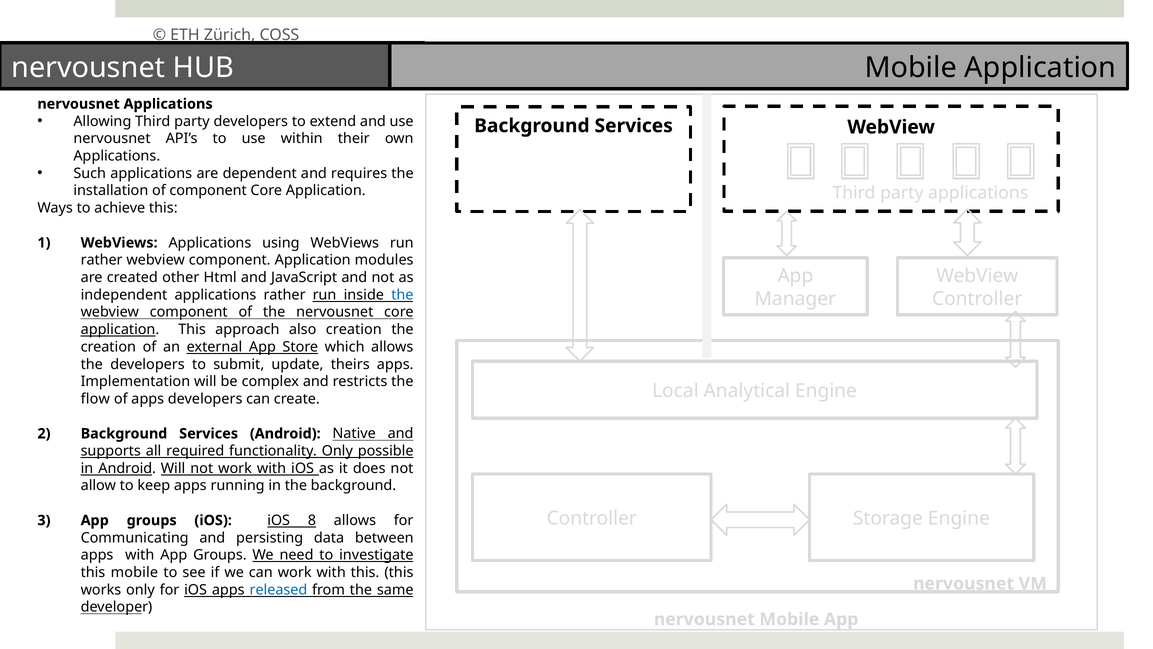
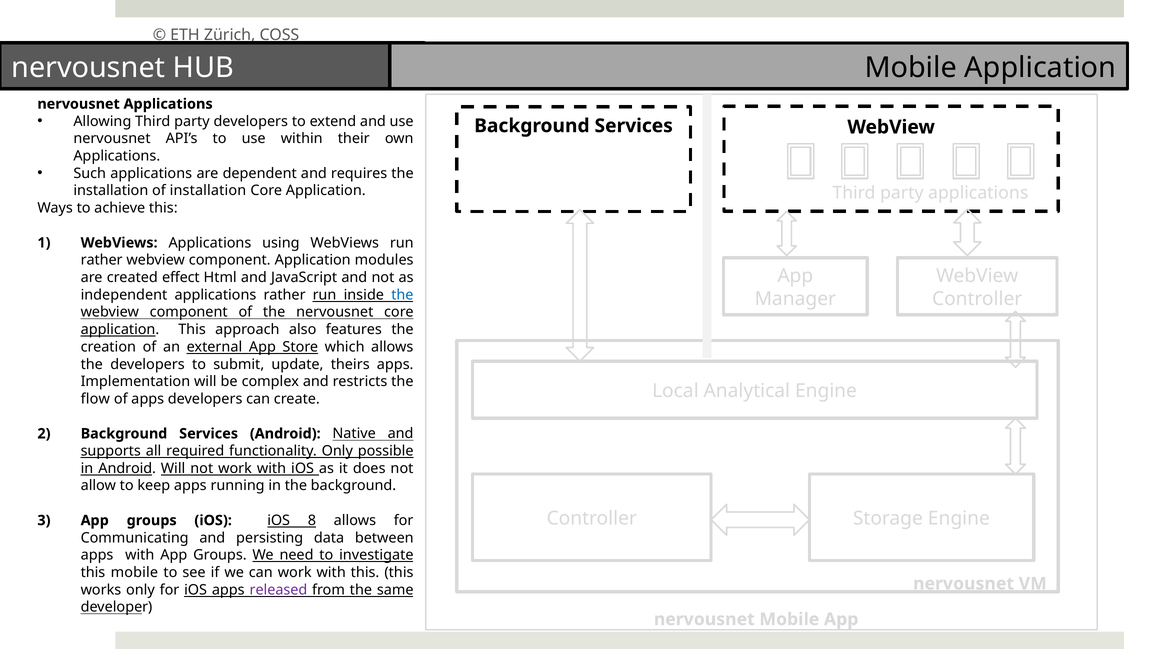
of component: component -> installation
other: other -> effect
also creation: creation -> features
released colour: blue -> purple
